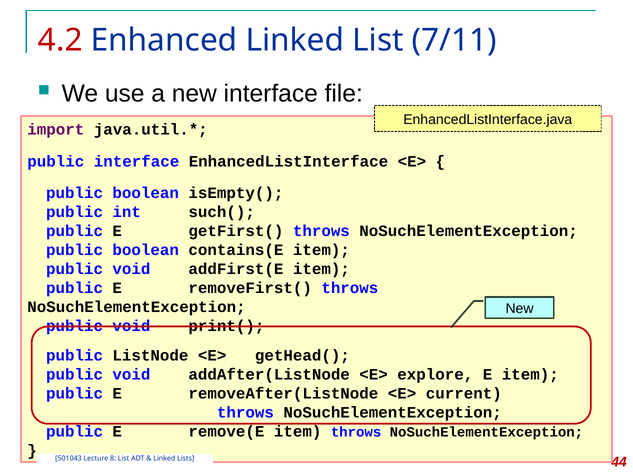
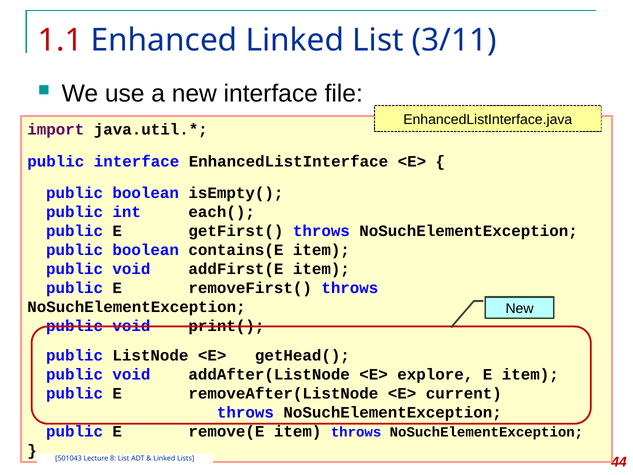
4.2: 4.2 -> 1.1
7/11: 7/11 -> 3/11
such(: such( -> each(
